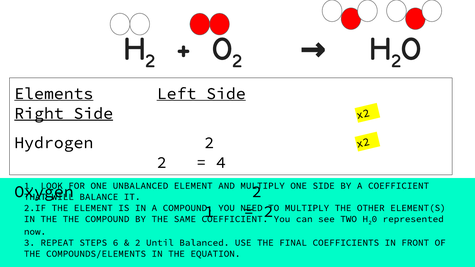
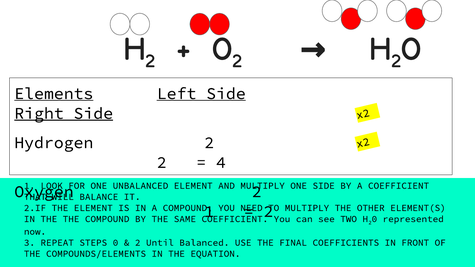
STEPS 6: 6 -> 0
